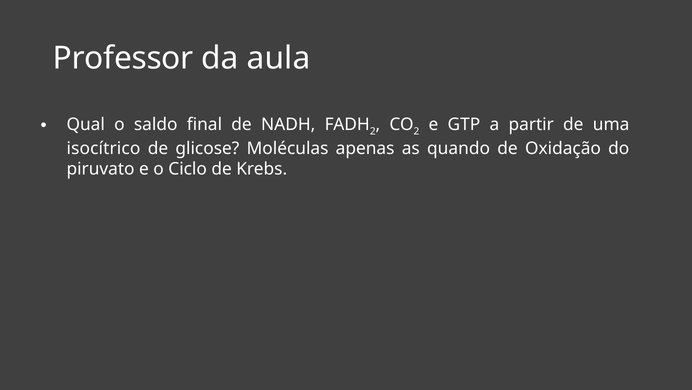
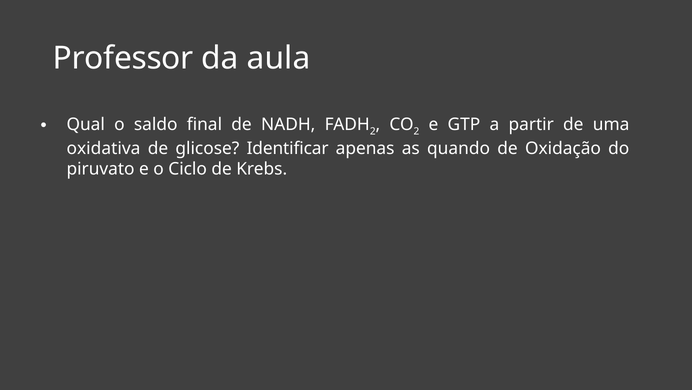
isocítrico: isocítrico -> oxidativa
Moléculas: Moléculas -> Identificar
